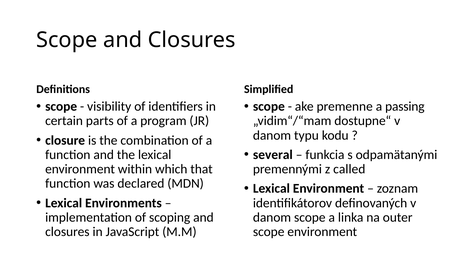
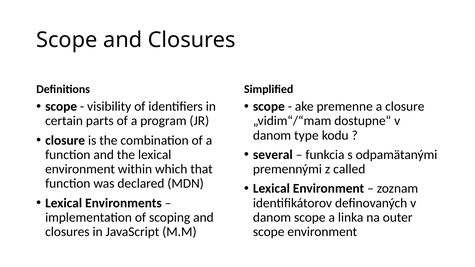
a passing: passing -> closure
typu: typu -> type
